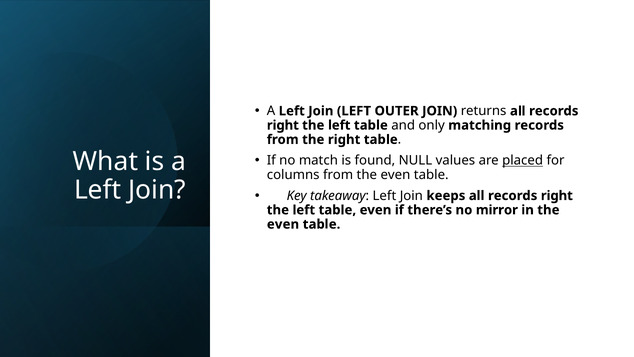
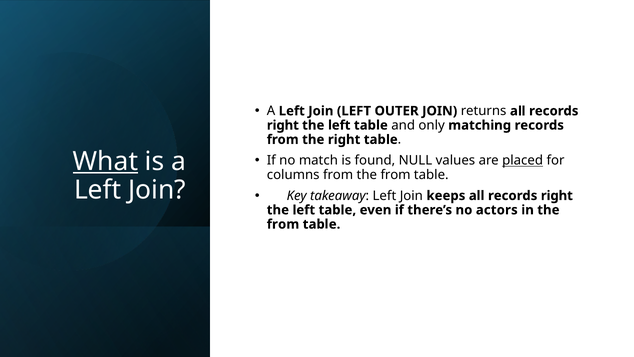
What underline: none -> present
from the even: even -> from
mirror: mirror -> actors
even at (283, 224): even -> from
